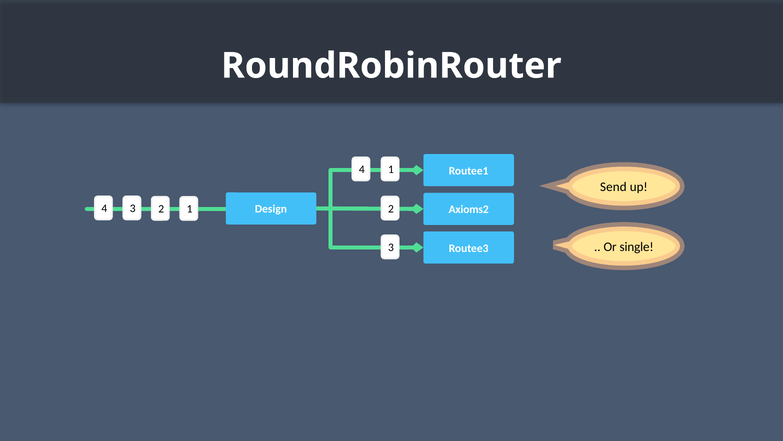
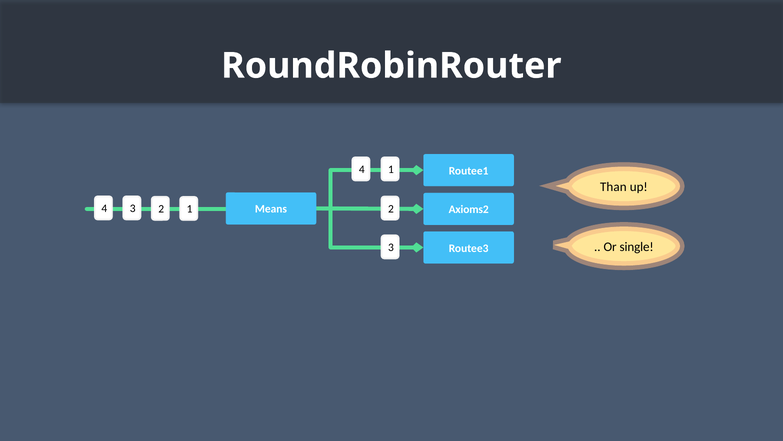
Send: Send -> Than
Design: Design -> Means
